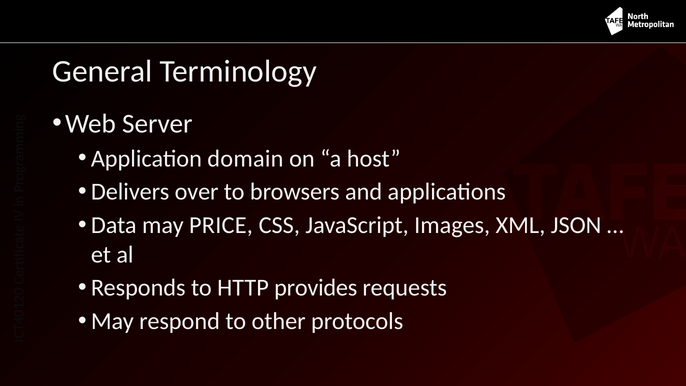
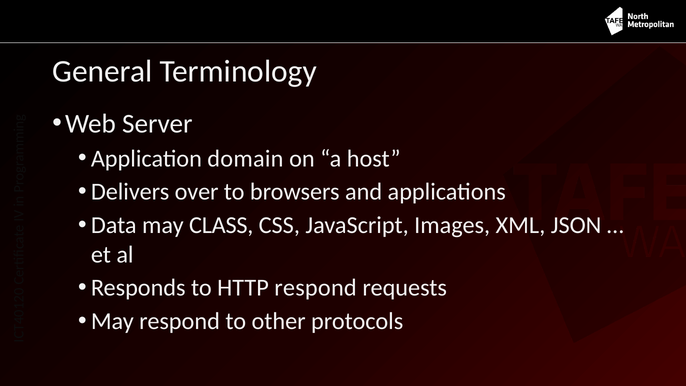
PRICE: PRICE -> CLASS
HTTP provides: provides -> respond
